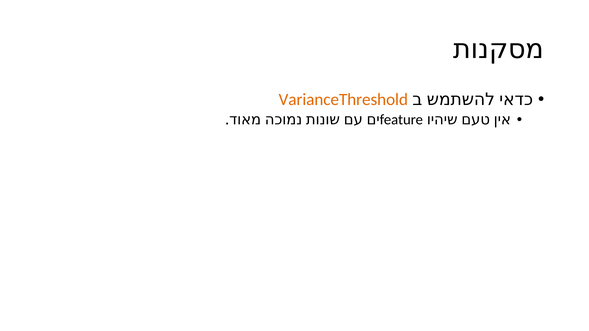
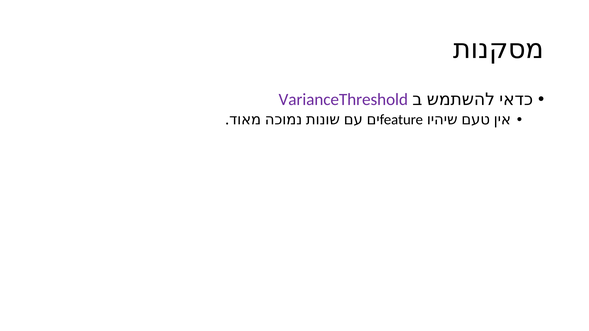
VarianceThreshold colour: orange -> purple
